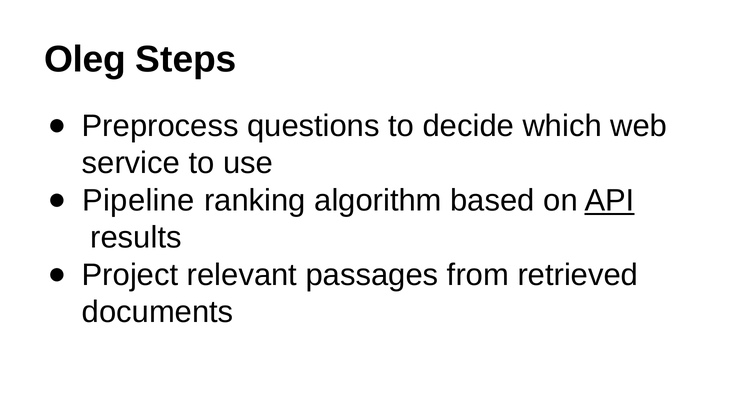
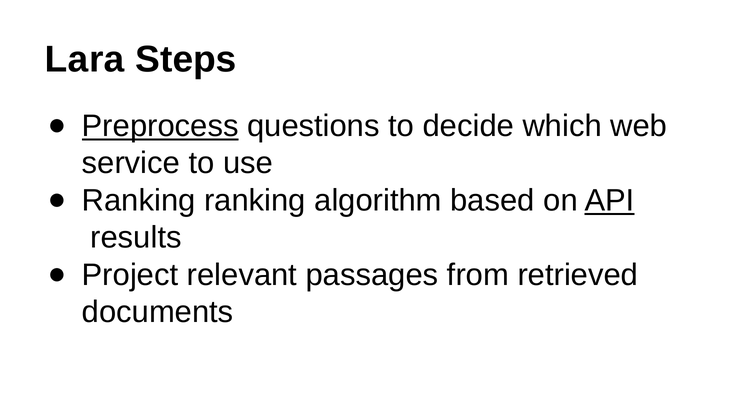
Oleg: Oleg -> Lara
Preprocess underline: none -> present
Pipeline at (139, 200): Pipeline -> Ranking
